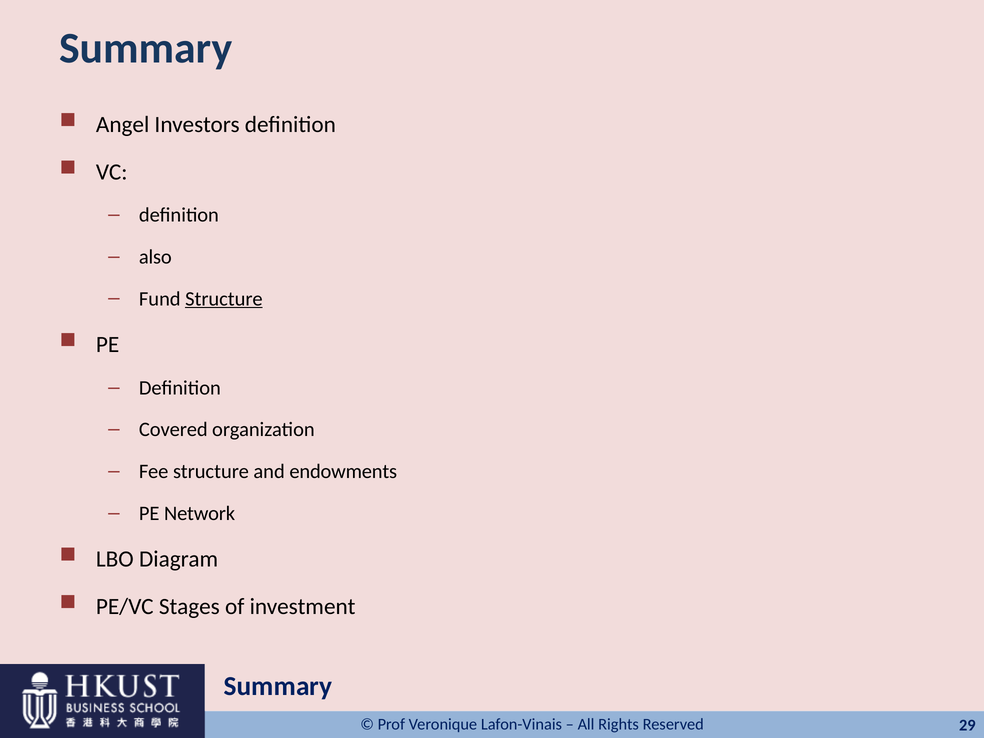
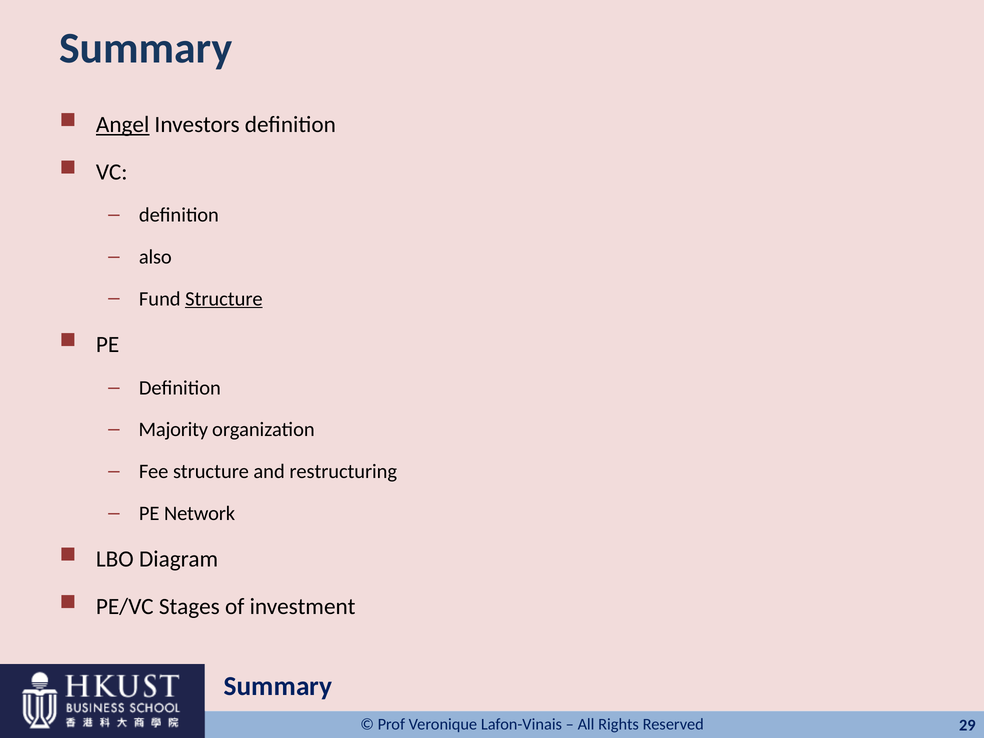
Angel underline: none -> present
Covered: Covered -> Majority
endowments: endowments -> restructuring
